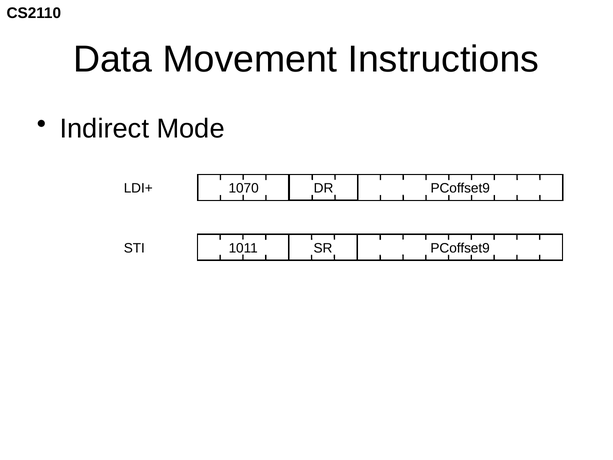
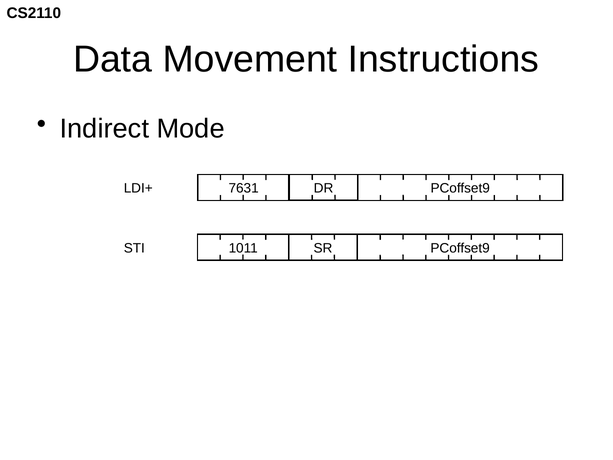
1070: 1070 -> 7631
